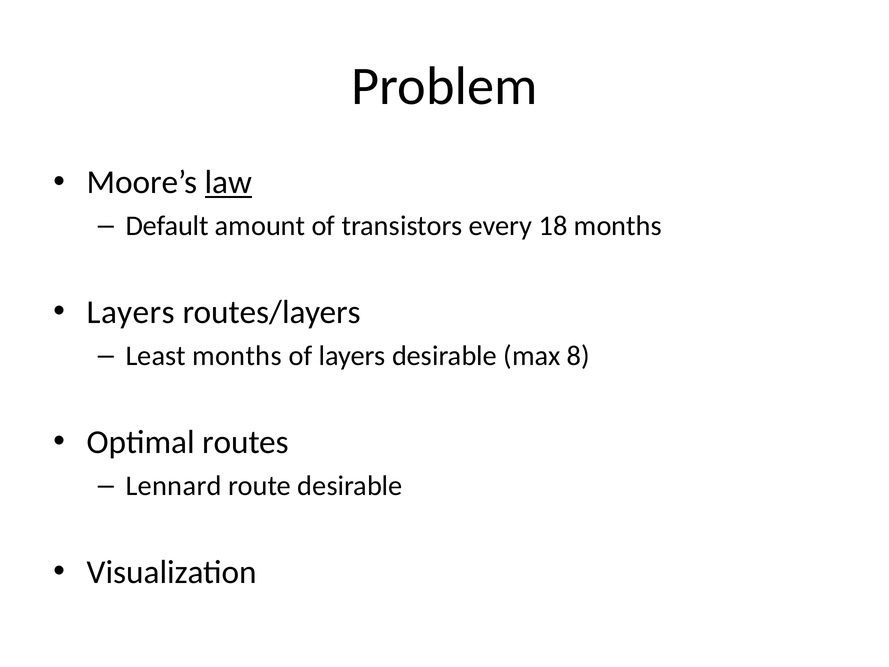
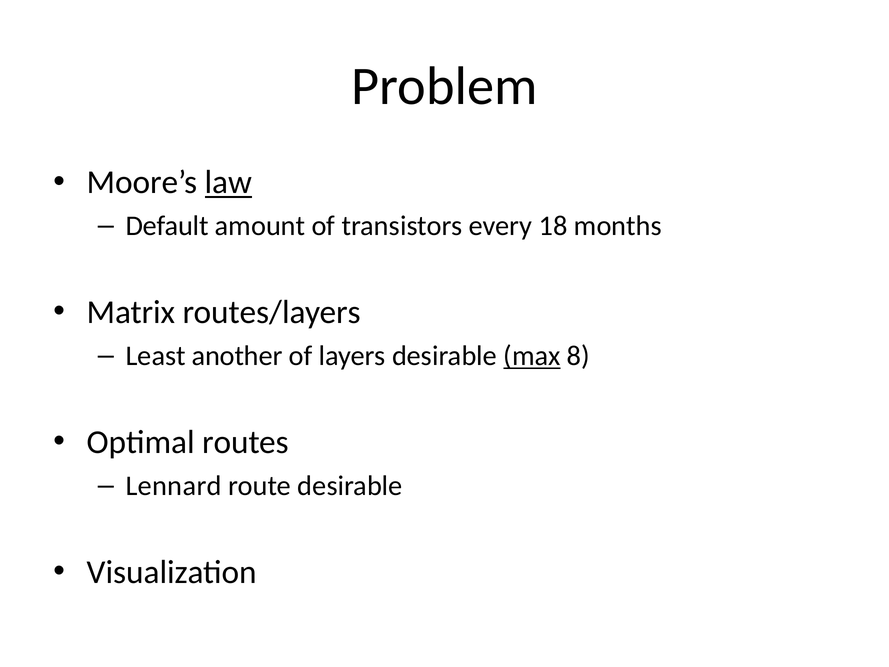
Layers at (131, 312): Layers -> Matrix
Least months: months -> another
max underline: none -> present
